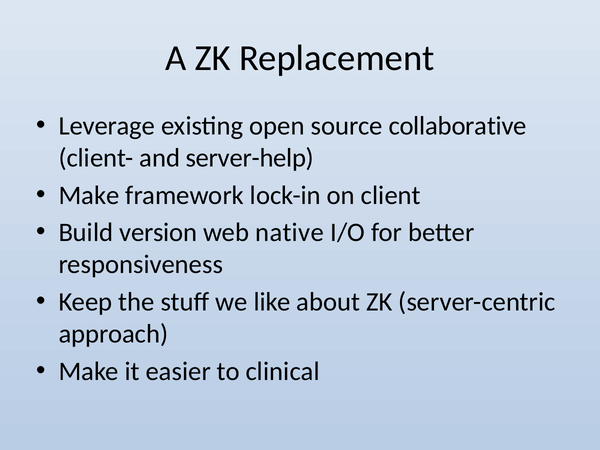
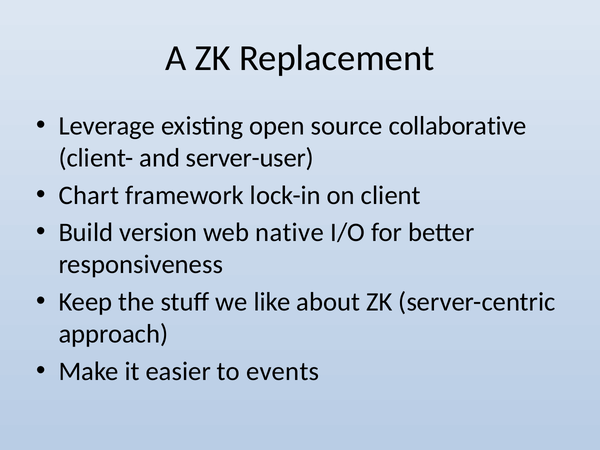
server-help: server-help -> server-user
Make at (89, 195): Make -> Chart
clinical: clinical -> events
